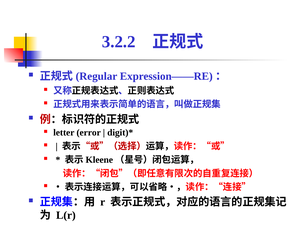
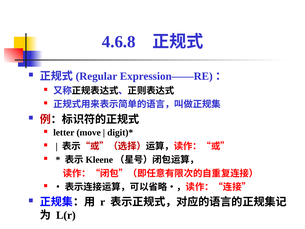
3.2.2: 3.2.2 -> 4.6.8
error: error -> move
